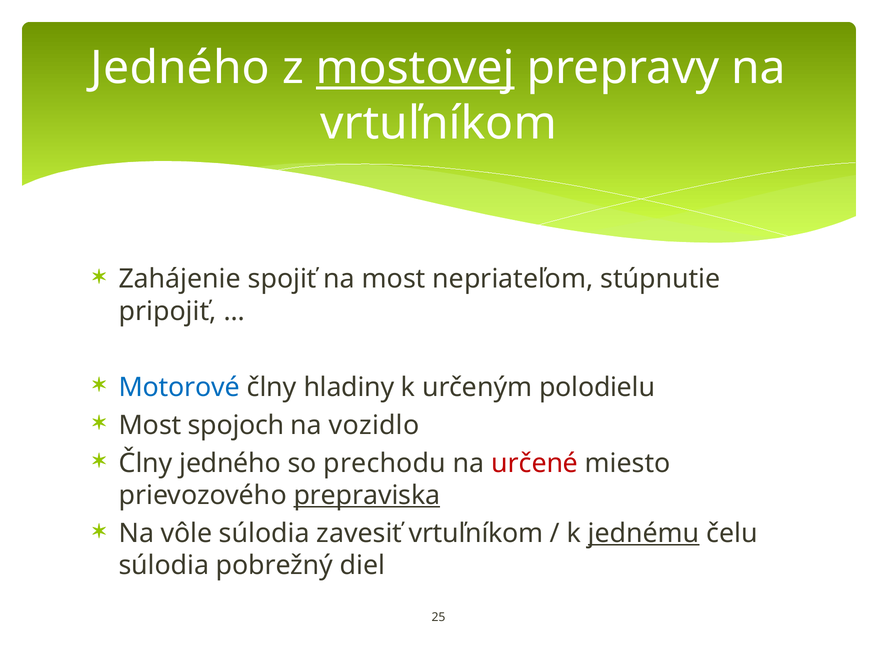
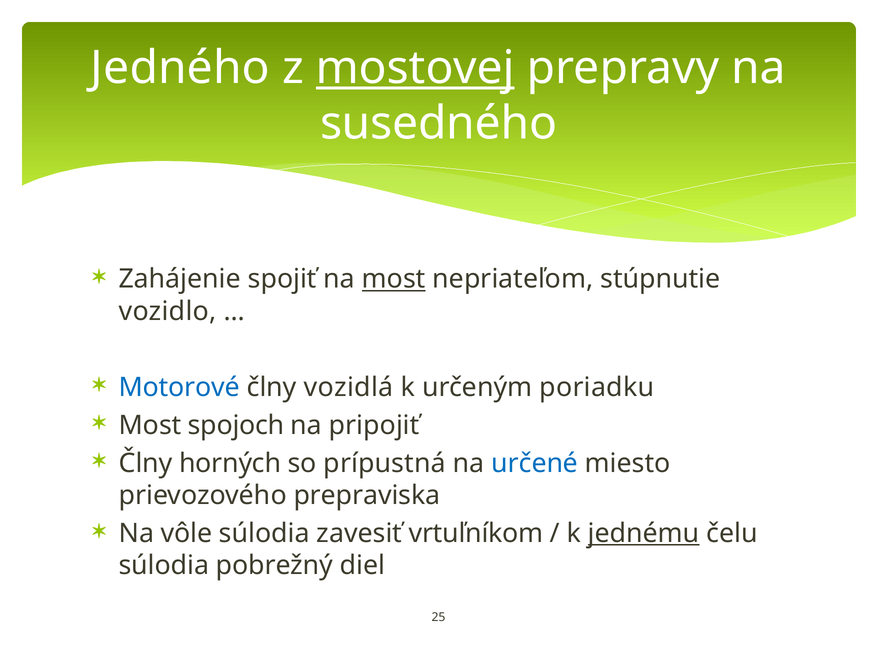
vrtuľníkom at (438, 124): vrtuľníkom -> susedného
most at (394, 279) underline: none -> present
pripojiť: pripojiť -> vozidlo
hladiny: hladiny -> vozidlá
polodielu: polodielu -> poriadku
vozidlo: vozidlo -> pripojiť
Člny jedného: jedného -> horných
prechodu: prechodu -> prípustná
určené colour: red -> blue
prepraviska underline: present -> none
